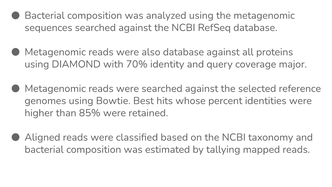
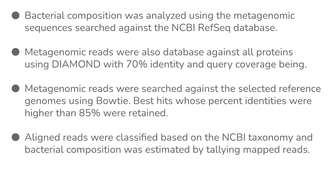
major: major -> being
